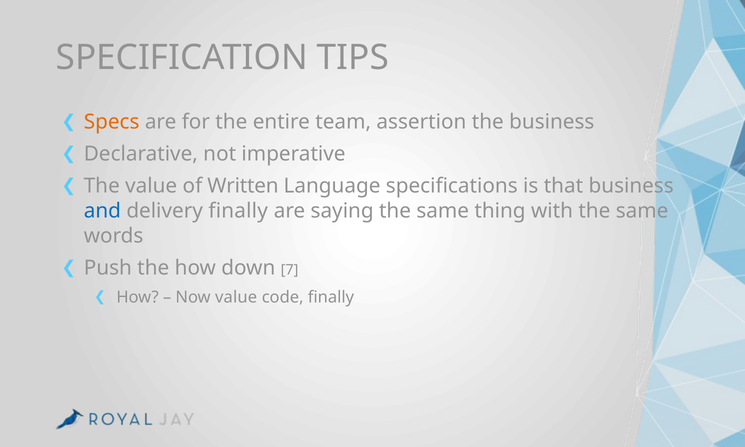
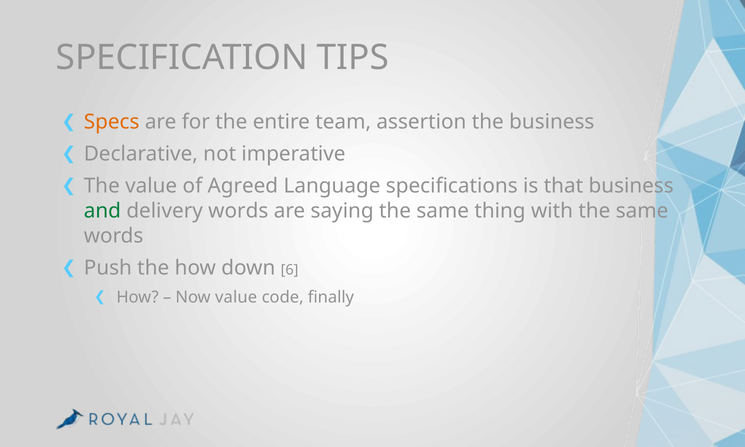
Written: Written -> Agreed
and colour: blue -> green
delivery finally: finally -> words
7: 7 -> 6
